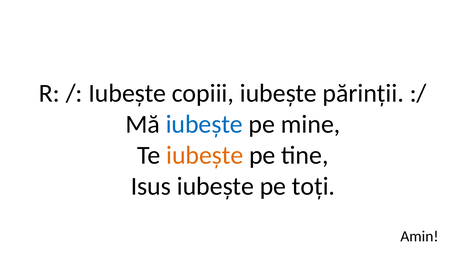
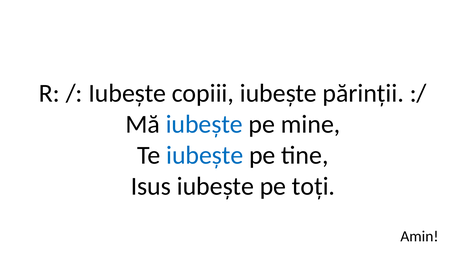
iubește at (205, 155) colour: orange -> blue
